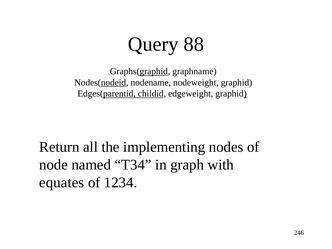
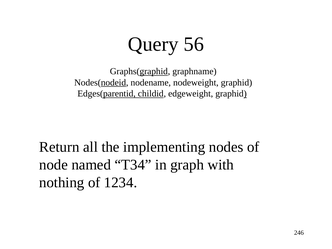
88: 88 -> 56
equates: equates -> nothing
